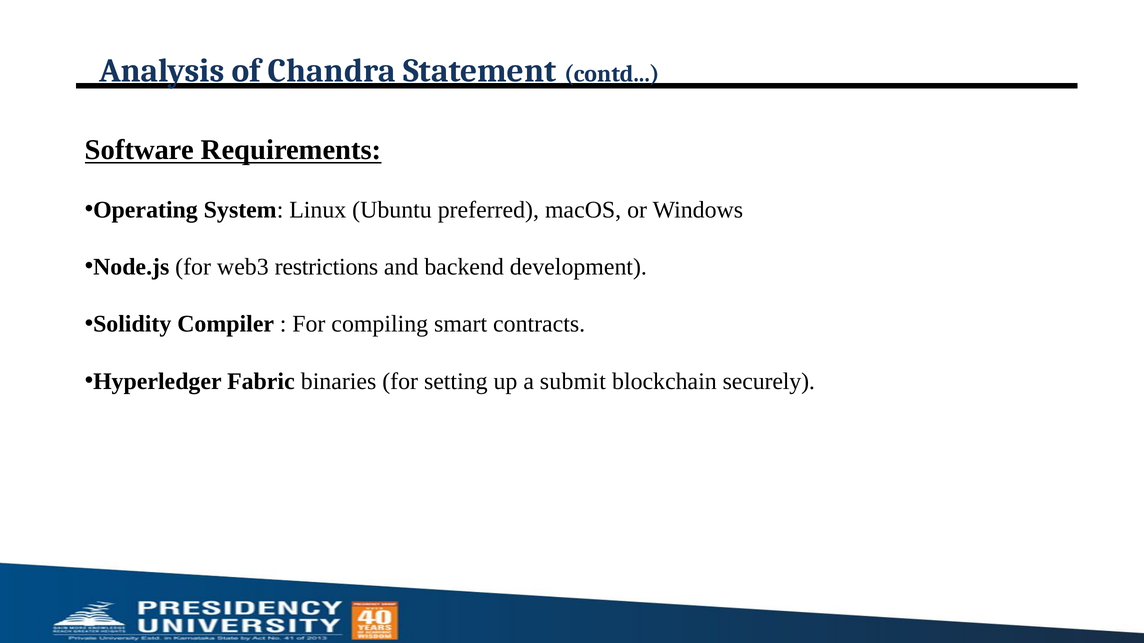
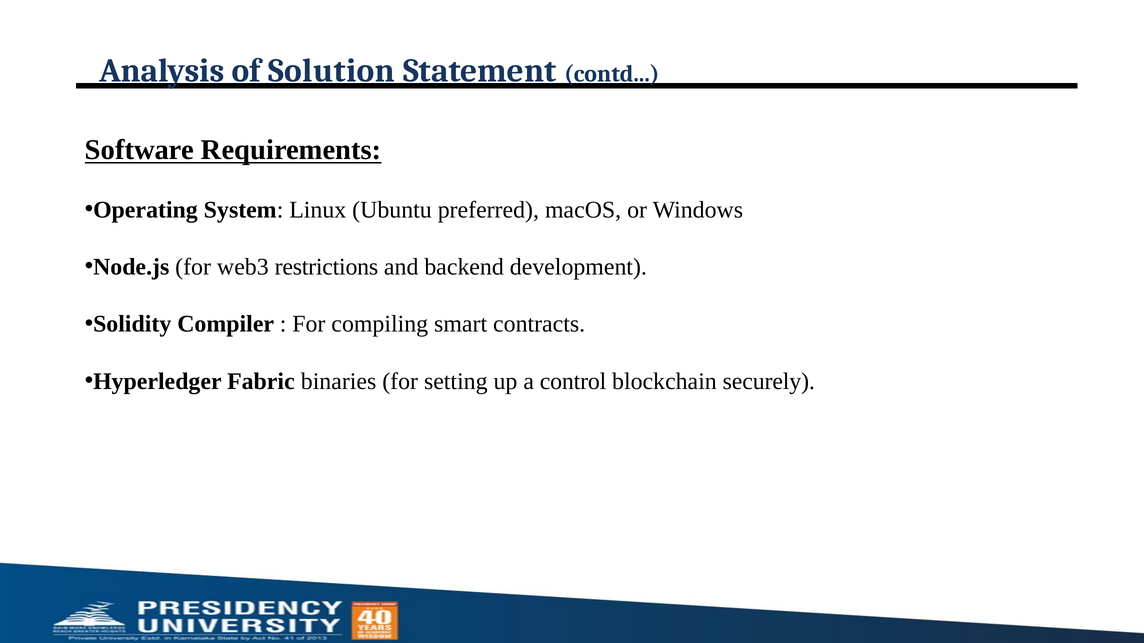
Chandra: Chandra -> Solution
submit: submit -> control
